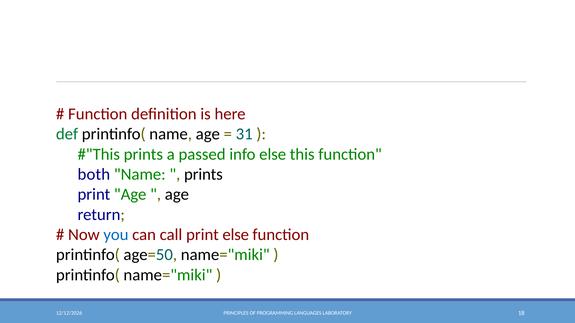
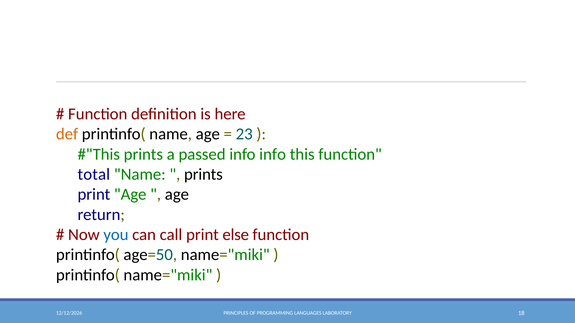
def colour: green -> orange
31: 31 -> 23
info else: else -> info
both: both -> total
